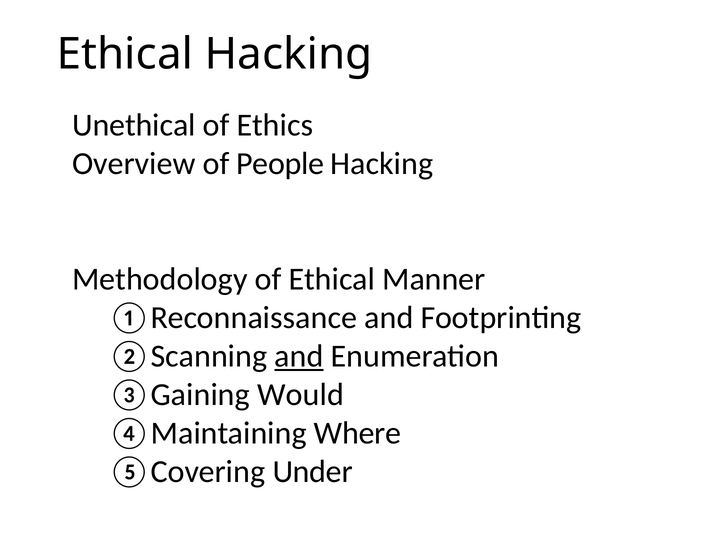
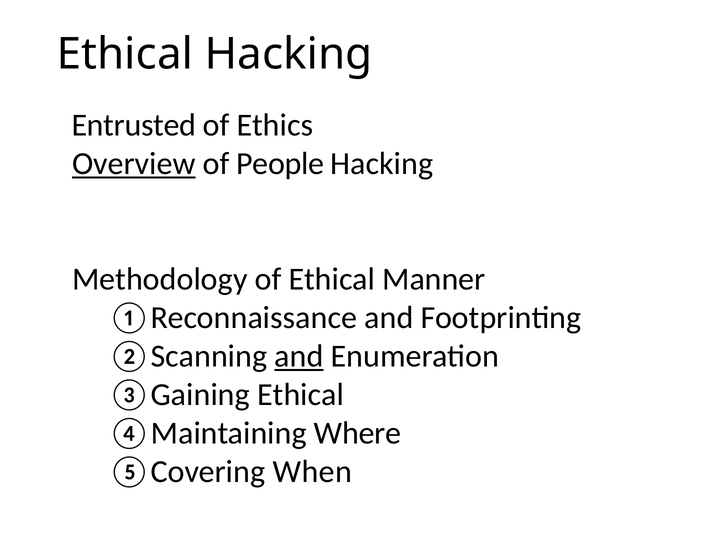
Unethical: Unethical -> Entrusted
Overview underline: none -> present
Would at (301, 395): Would -> Ethical
Under: Under -> When
